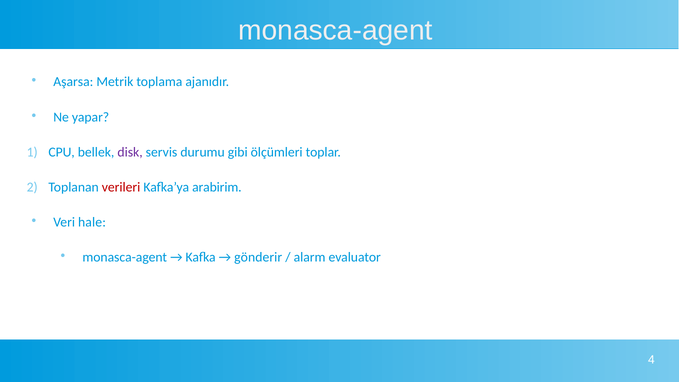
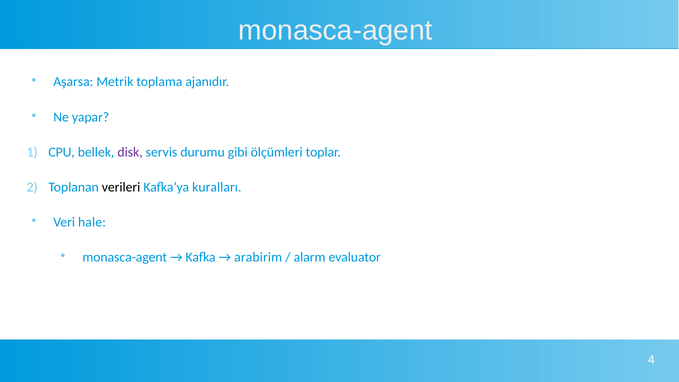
verileri colour: red -> black
arabirim: arabirim -> kuralları
gönderir: gönderir -> arabirim
